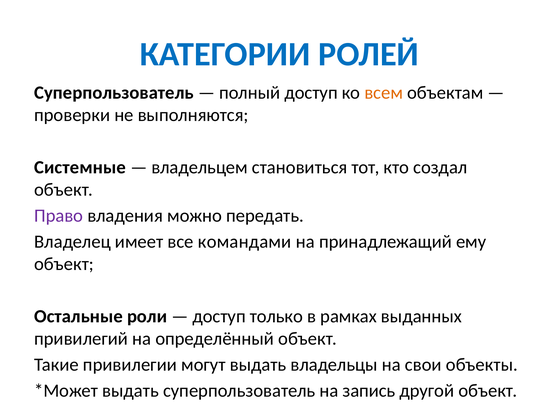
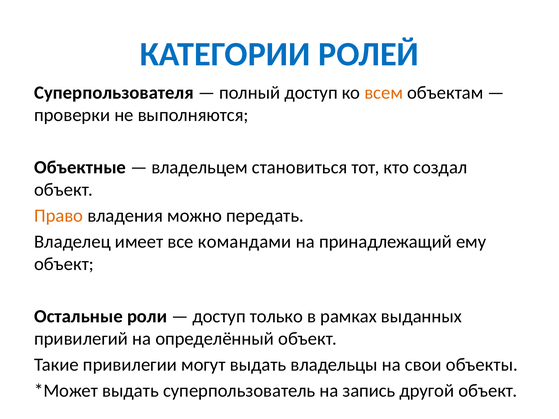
Суперпользователь at (114, 93): Суперпользователь -> Суперпользователя
Системные: Системные -> Объектные
Право colour: purple -> orange
